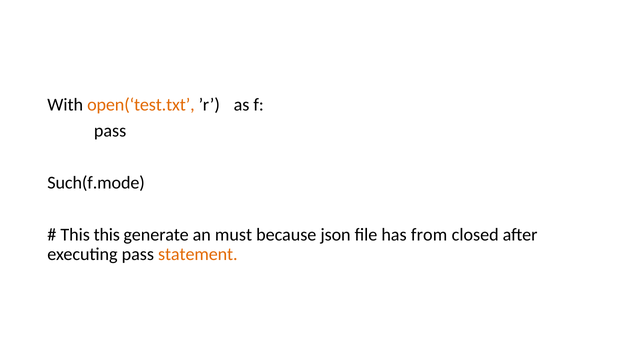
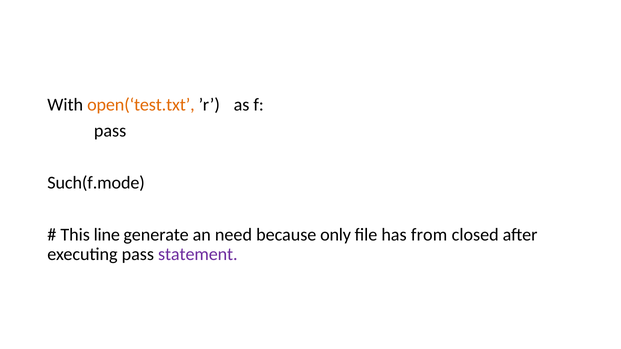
This this: this -> line
must: must -> need
json: json -> only
statement colour: orange -> purple
